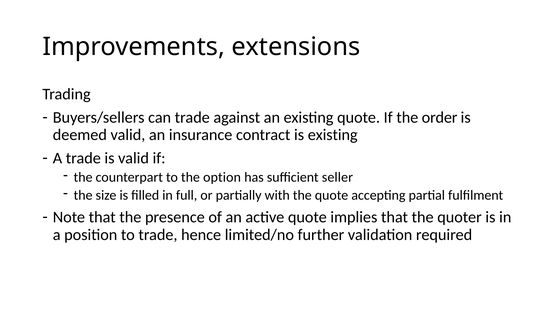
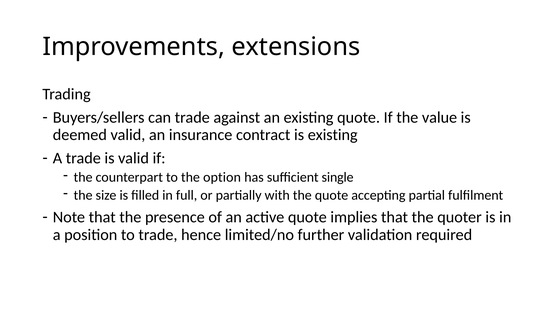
order: order -> value
seller: seller -> single
